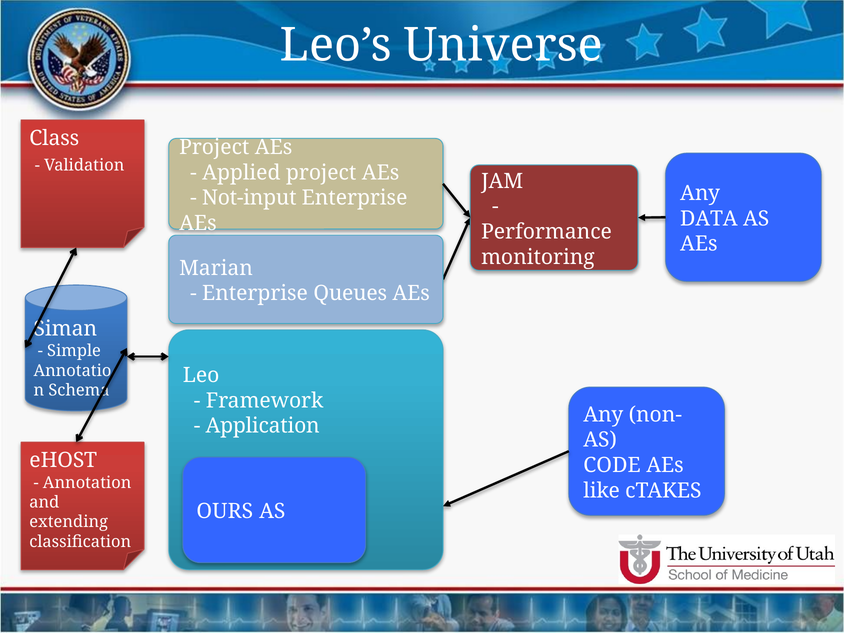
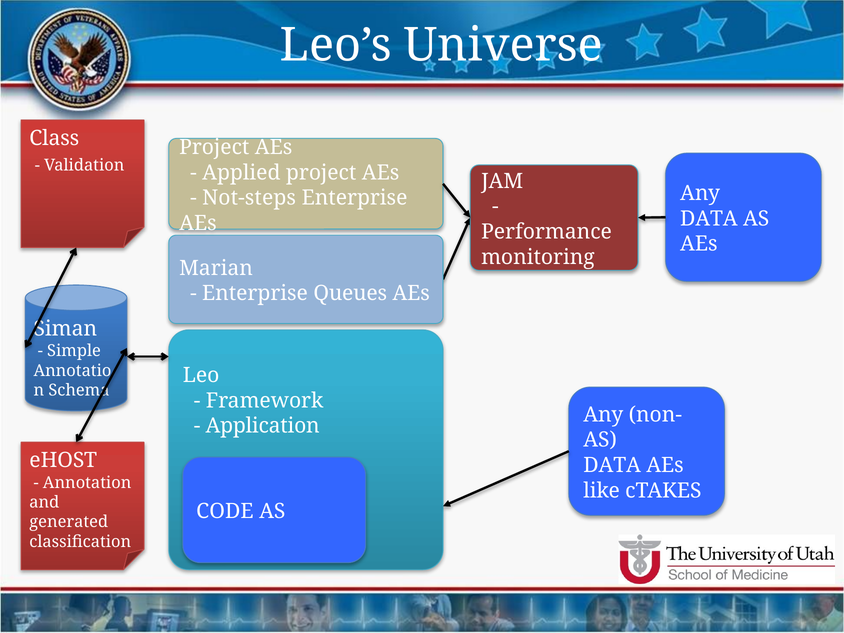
Not-input: Not-input -> Not-steps
CODE at (612, 465): CODE -> DATA
OURS: OURS -> CODE
extending: extending -> generated
